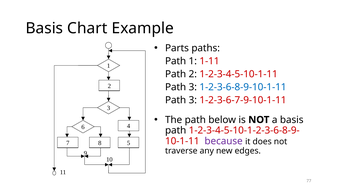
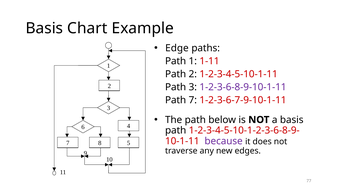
Parts: Parts -> Edge
1-2-3-6-8-9-10-1-11 colour: blue -> purple
3 at (193, 100): 3 -> 7
